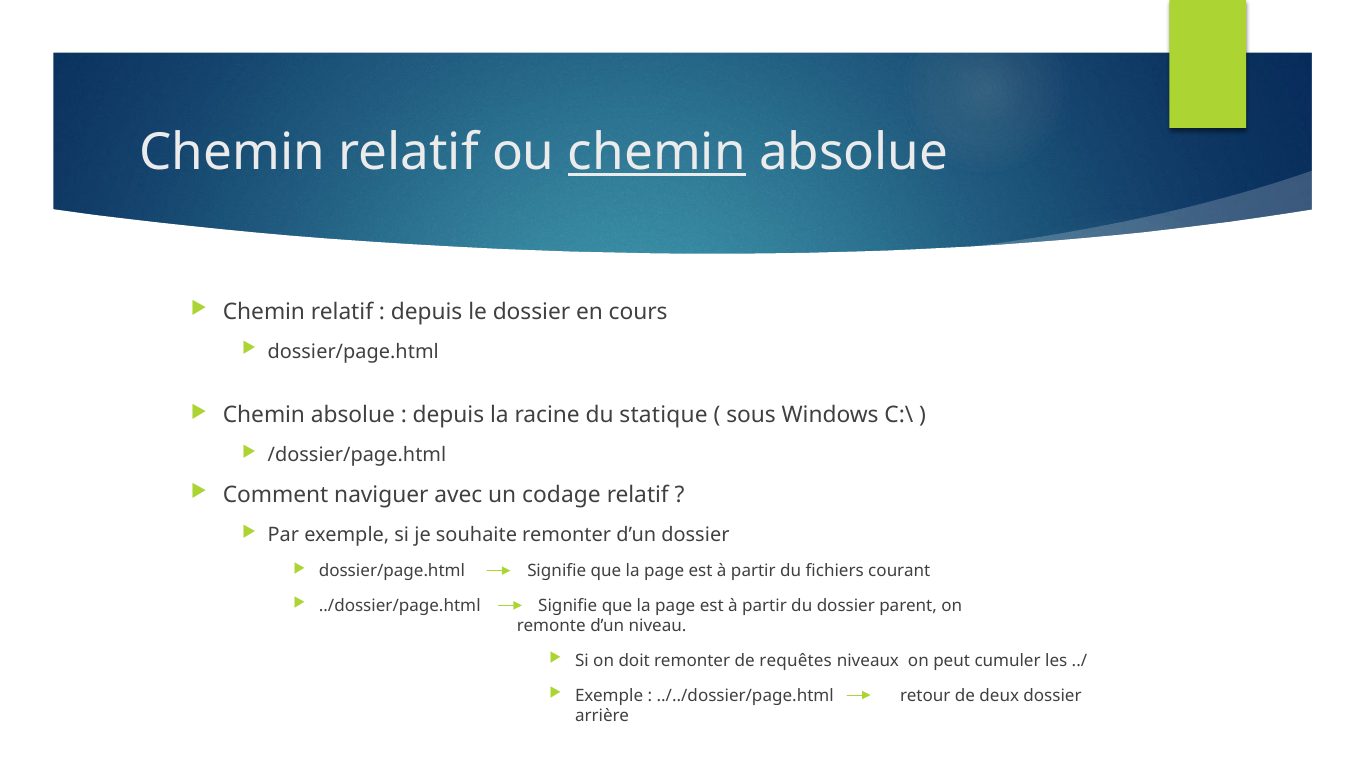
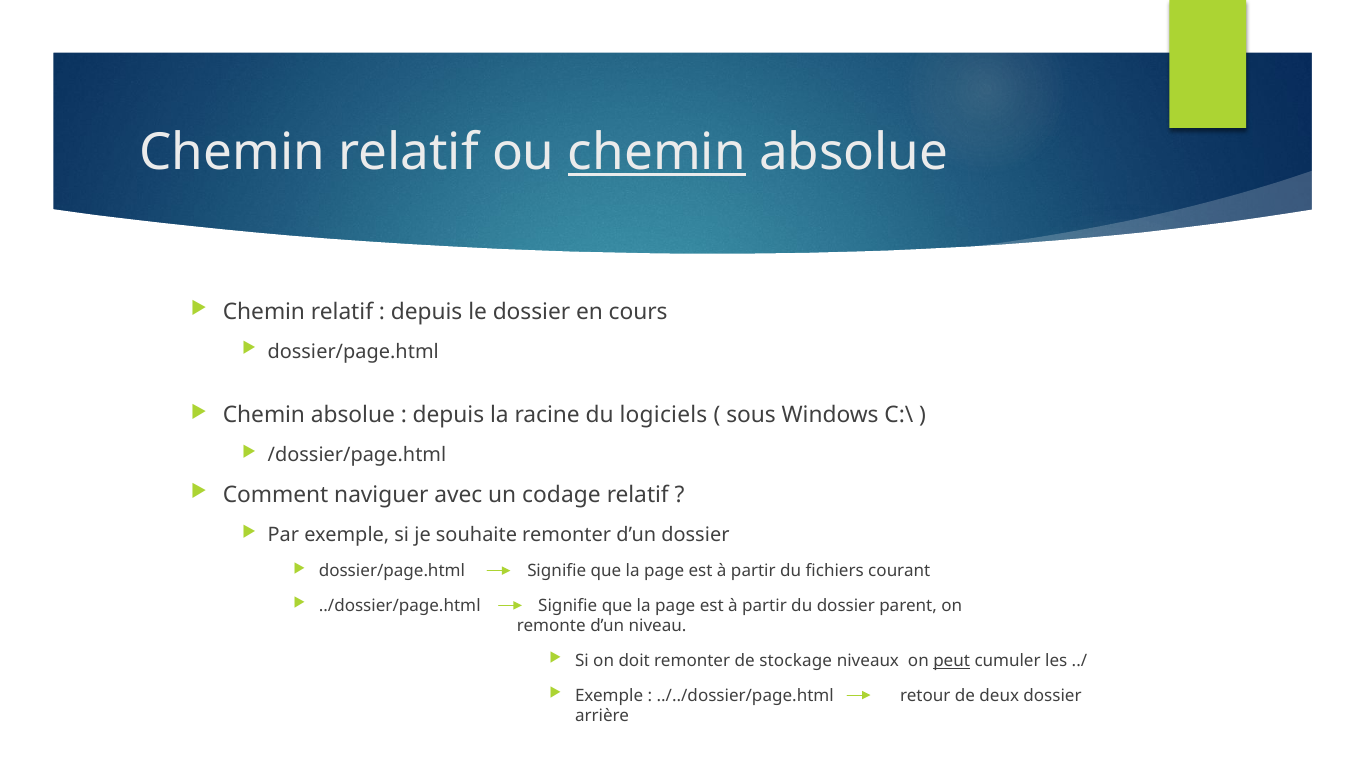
statique: statique -> logiciels
requêtes: requêtes -> stockage
peut underline: none -> present
